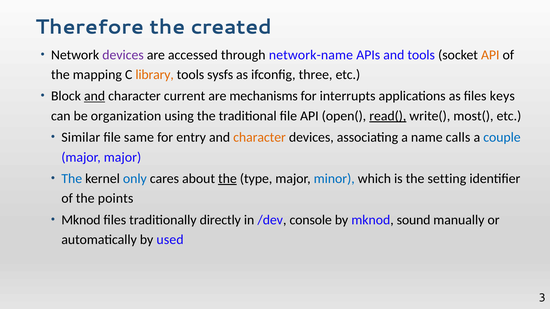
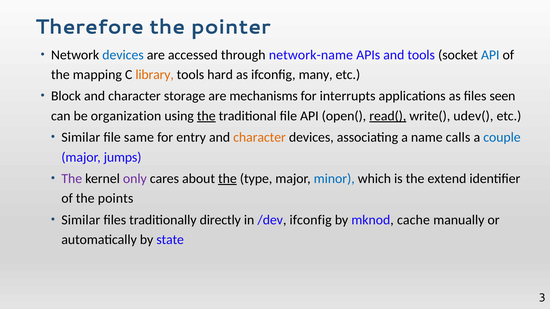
created: created -> pointer
devices at (123, 55) colour: purple -> blue
API at (490, 55) colour: orange -> blue
sysfs: sysfs -> hard
three: three -> many
and at (95, 96) underline: present -> none
current: current -> storage
keys: keys -> seen
the at (206, 116) underline: none -> present
most(: most( -> udev(
major major: major -> jumps
The at (72, 179) colour: blue -> purple
only colour: blue -> purple
setting: setting -> extend
Mknod at (81, 220): Mknod -> Similar
/dev console: console -> ifconfig
sound: sound -> cache
used: used -> state
